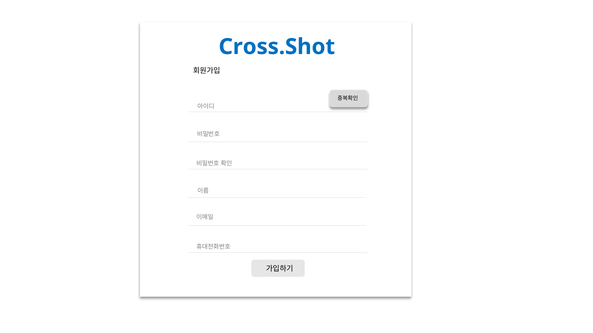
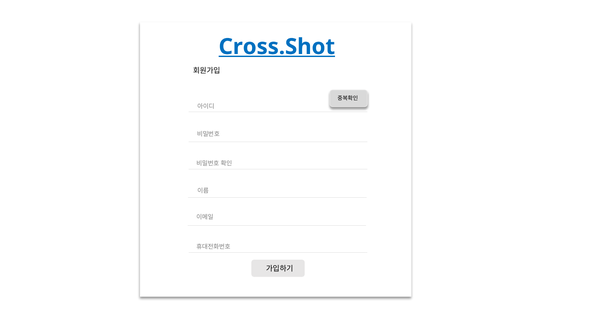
Cross.Shot underline: none -> present
